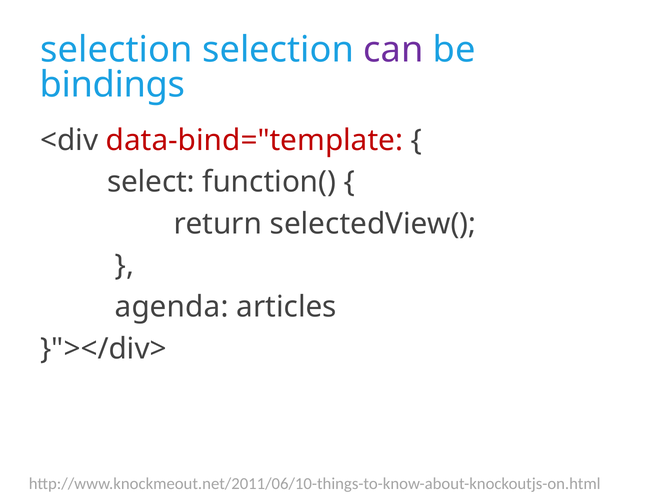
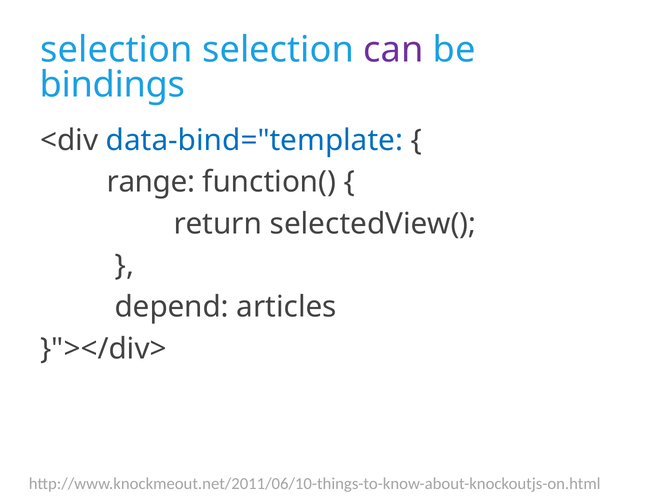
data-bind="template colour: red -> blue
select: select -> range
agenda: agenda -> depend
